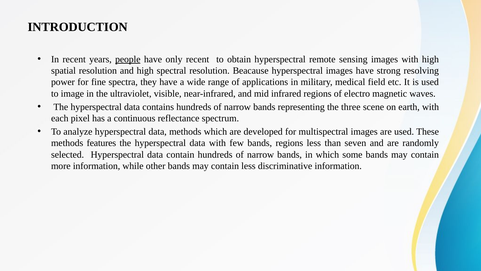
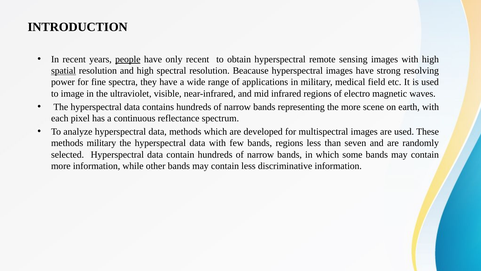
spatial underline: none -> present
the three: three -> more
methods features: features -> military
